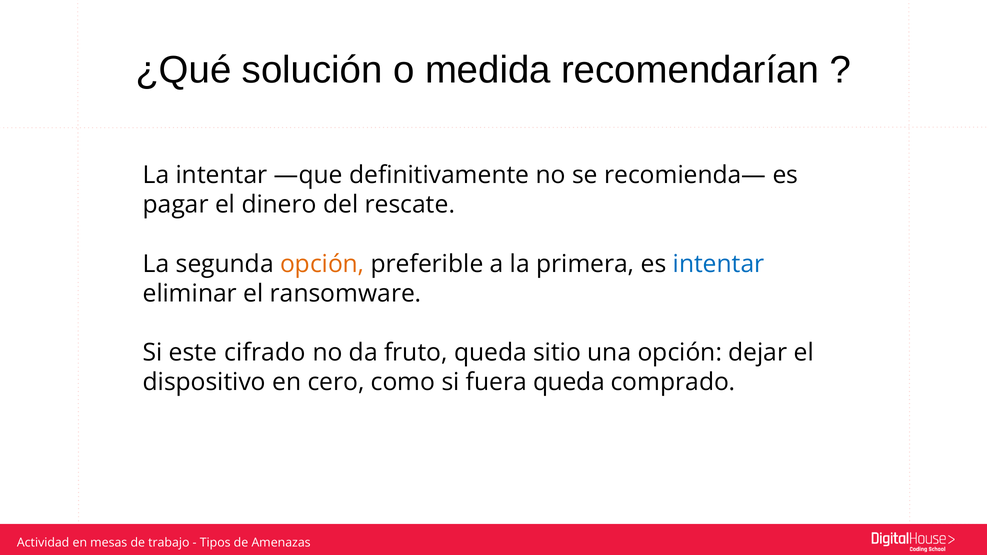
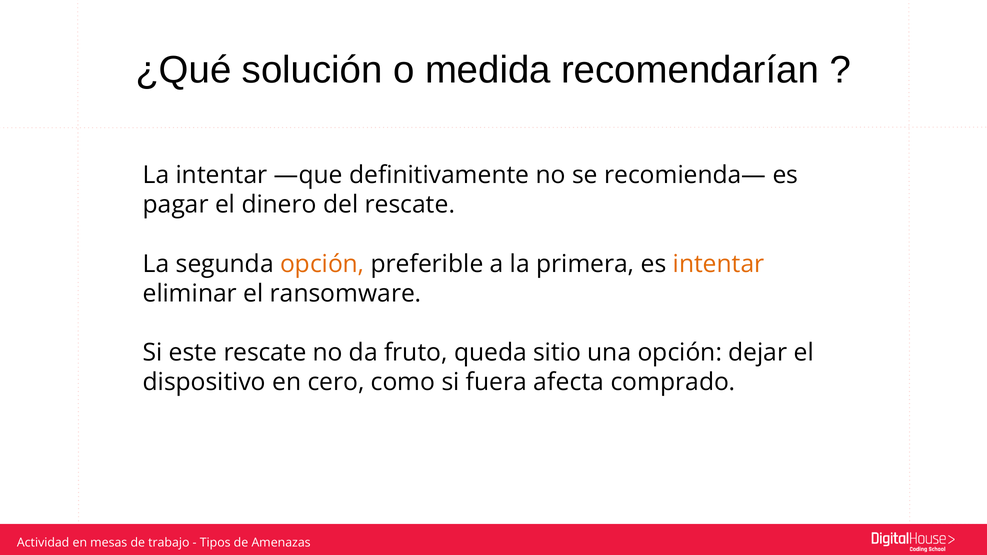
intentar at (719, 264) colour: blue -> orange
este cifrado: cifrado -> rescate
fuera queda: queda -> afecta
